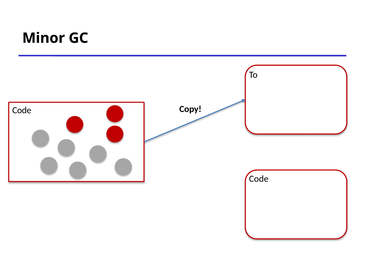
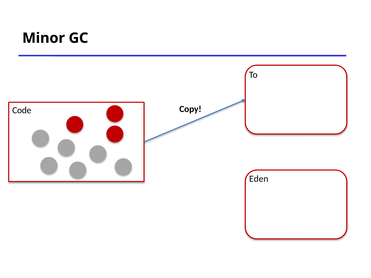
Code at (259, 179): Code -> Eden
